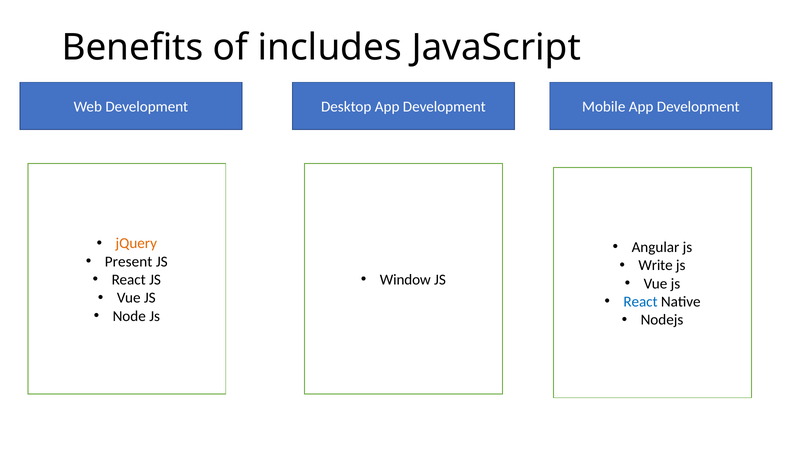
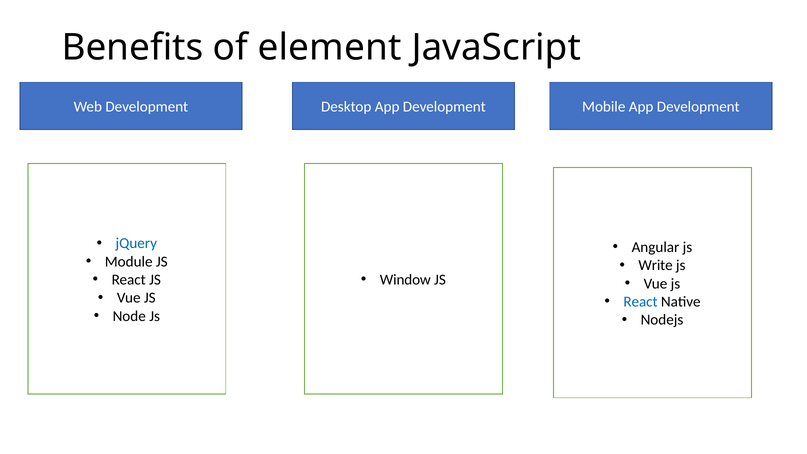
includes: includes -> element
jQuery colour: orange -> blue
Present: Present -> Module
